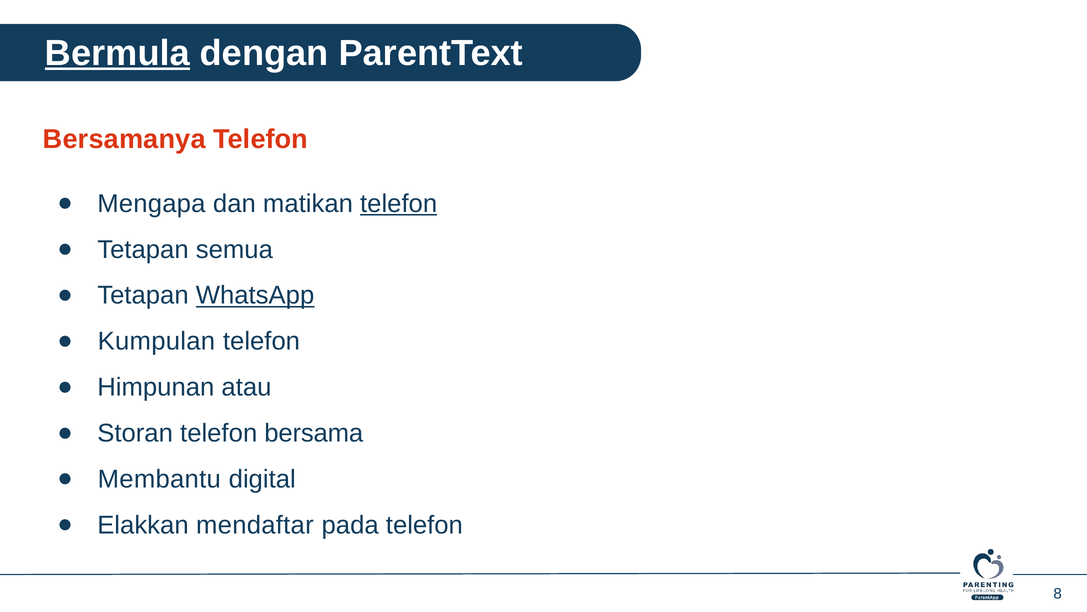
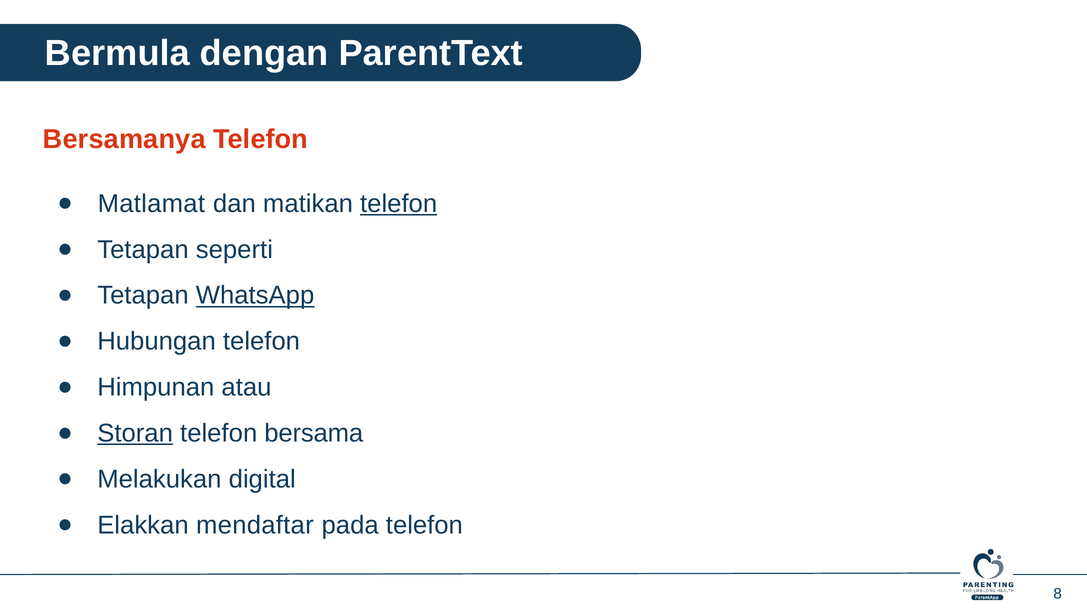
Bermula underline: present -> none
Mengapa: Mengapa -> Matlamat
semua: semua -> seperti
Kumpulan: Kumpulan -> Hubungan
Storan underline: none -> present
Membantu: Membantu -> Melakukan
